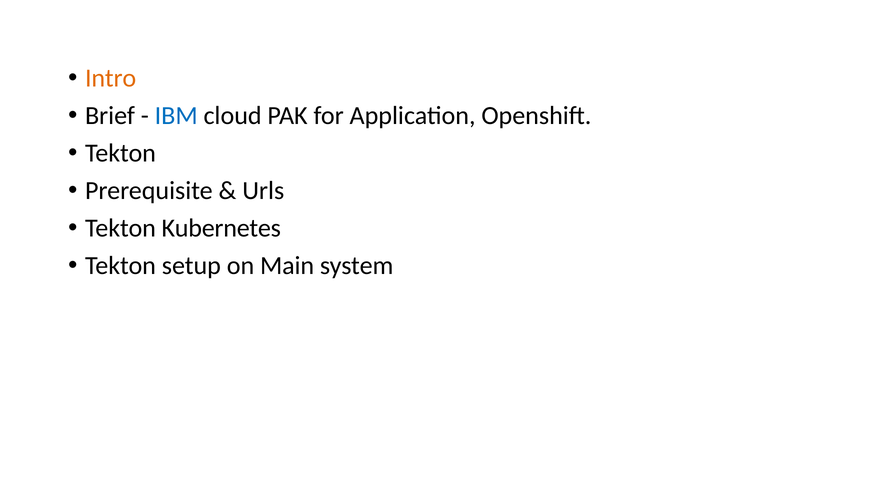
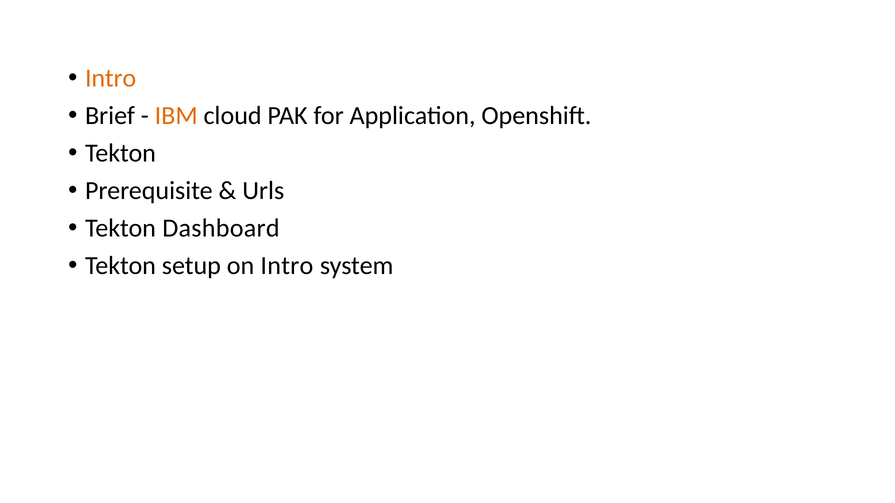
IBM colour: blue -> orange
Kubernetes: Kubernetes -> Dashboard
on Main: Main -> Intro
